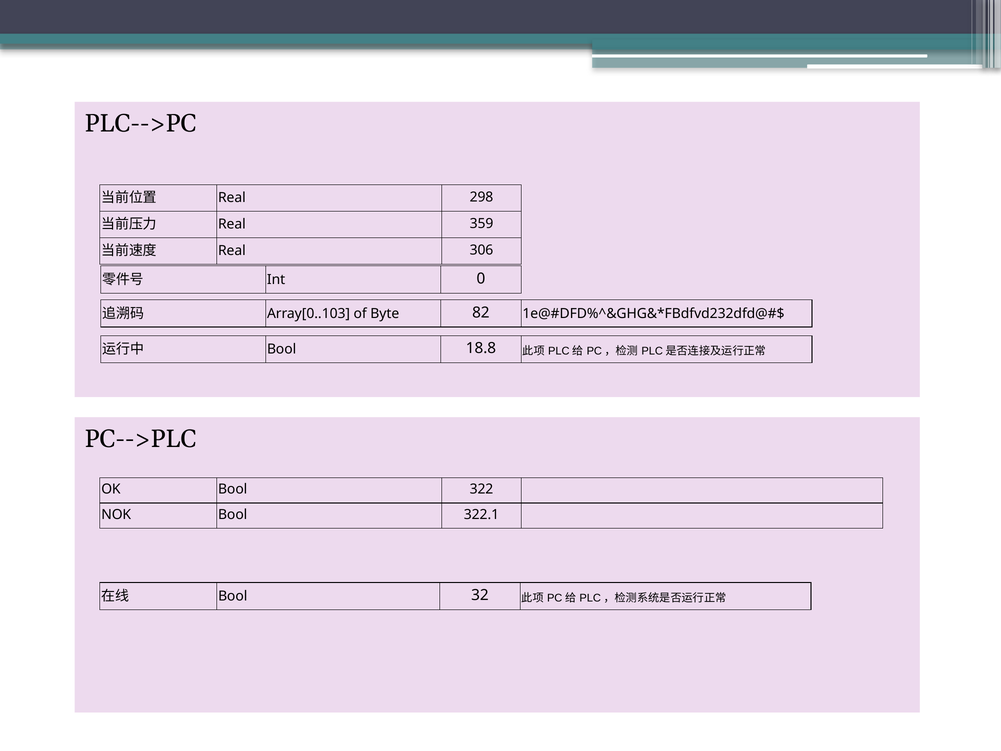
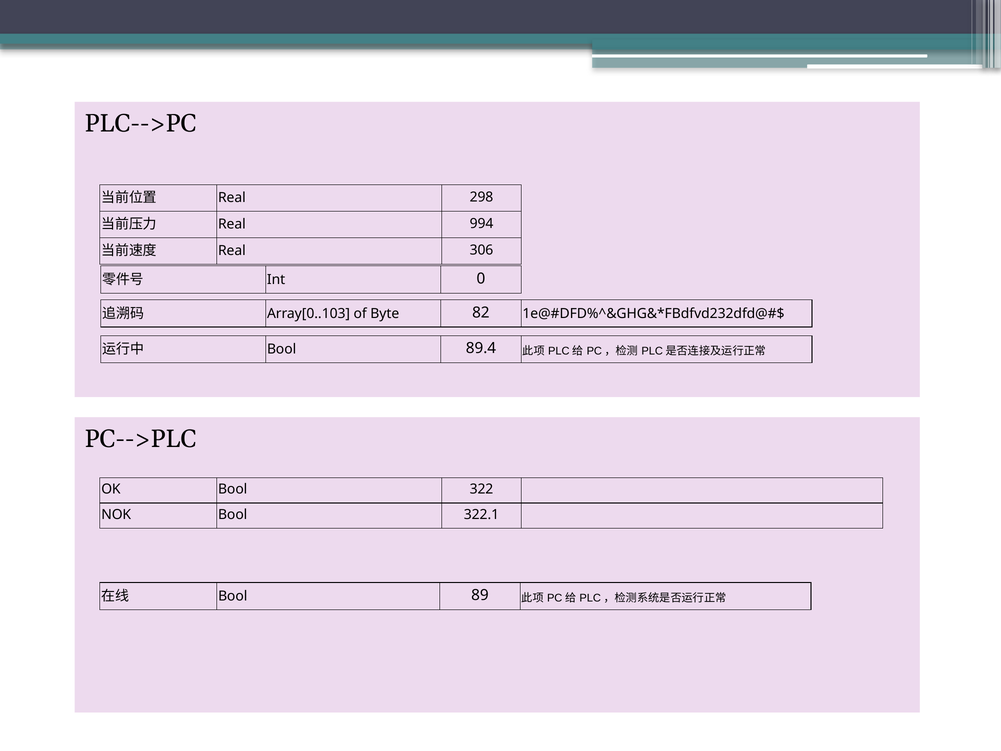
359: 359 -> 994
18.8: 18.8 -> 89.4
32: 32 -> 89
